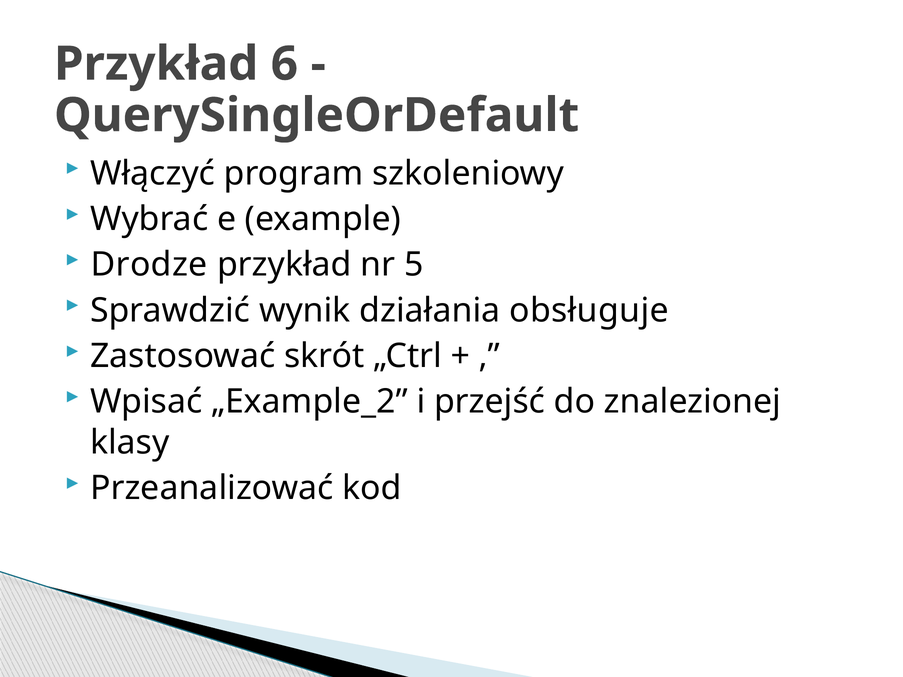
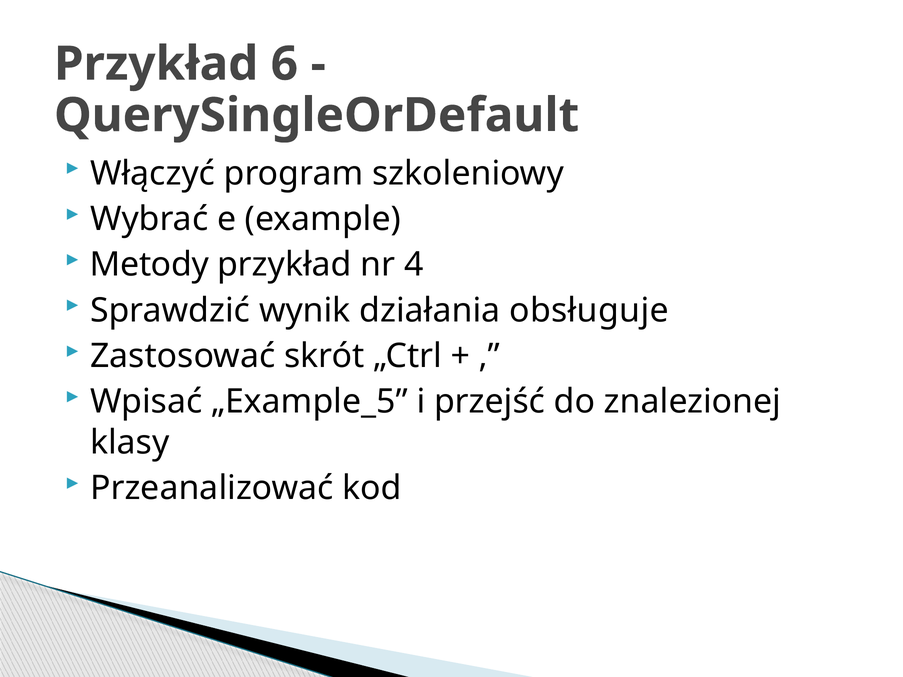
Drodze: Drodze -> Metody
5: 5 -> 4
„Example_2: „Example_2 -> „Example_5
